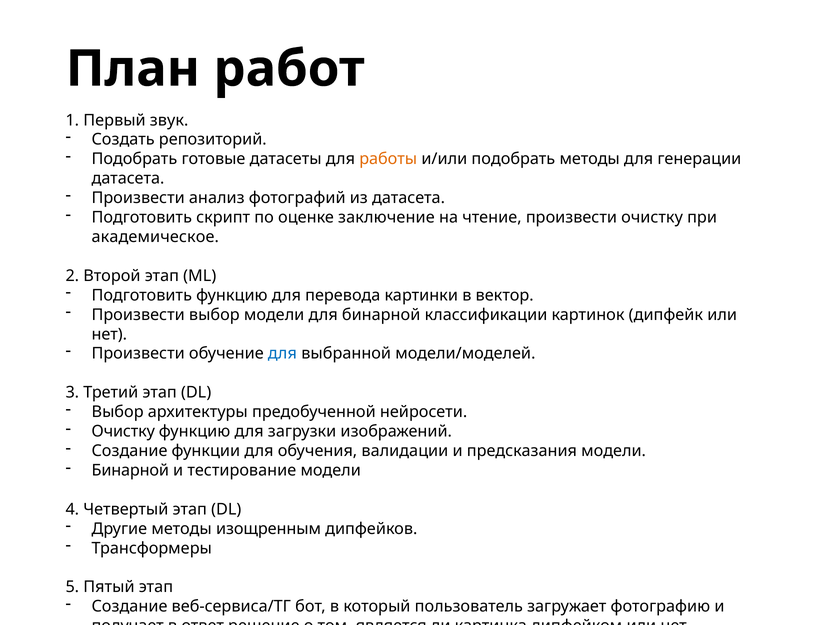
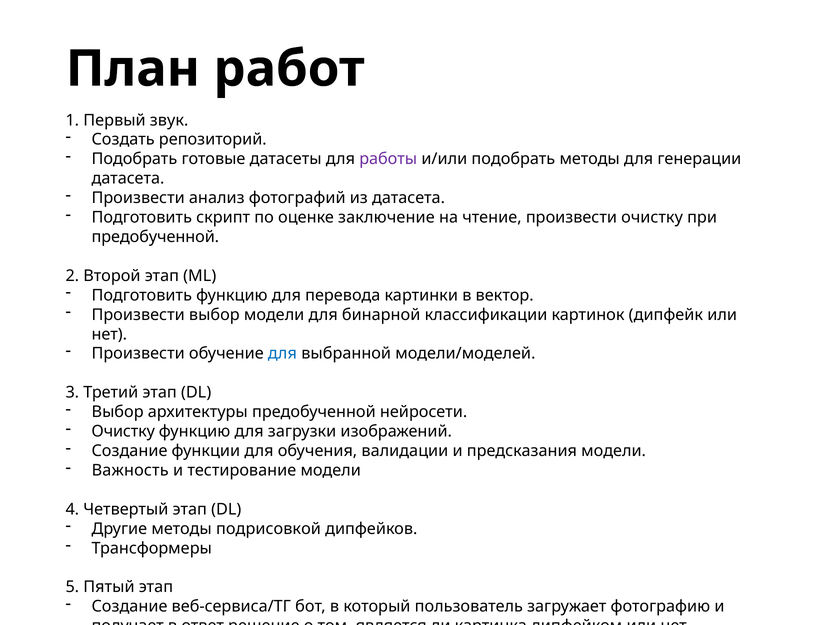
работы colour: orange -> purple
академическое at (155, 237): академическое -> предобученной
Бинарной at (130, 471): Бинарной -> Важность
изощренным: изощренным -> подрисовкой
